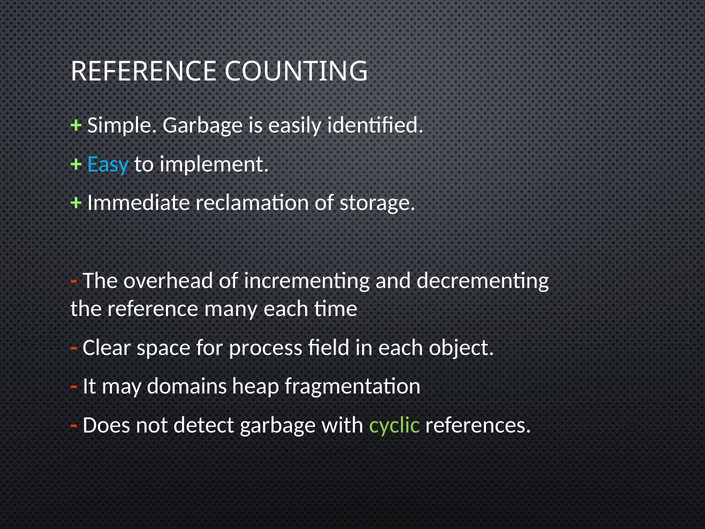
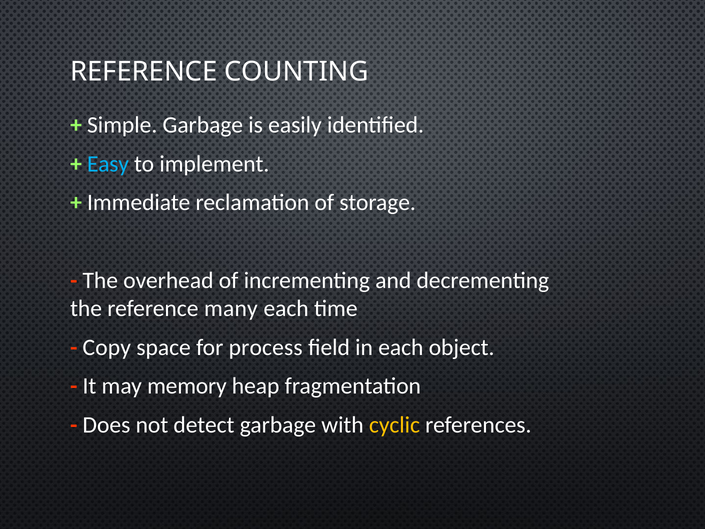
Clear: Clear -> Copy
domains: domains -> memory
cyclic colour: light green -> yellow
